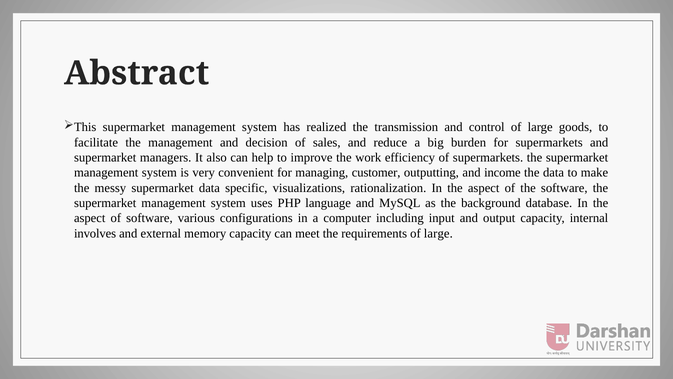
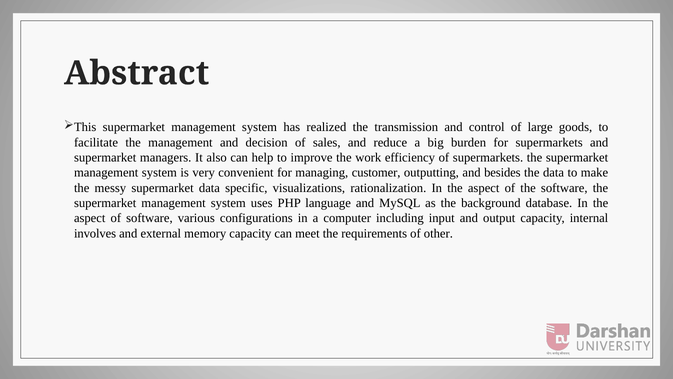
income: income -> besides
requirements of large: large -> other
